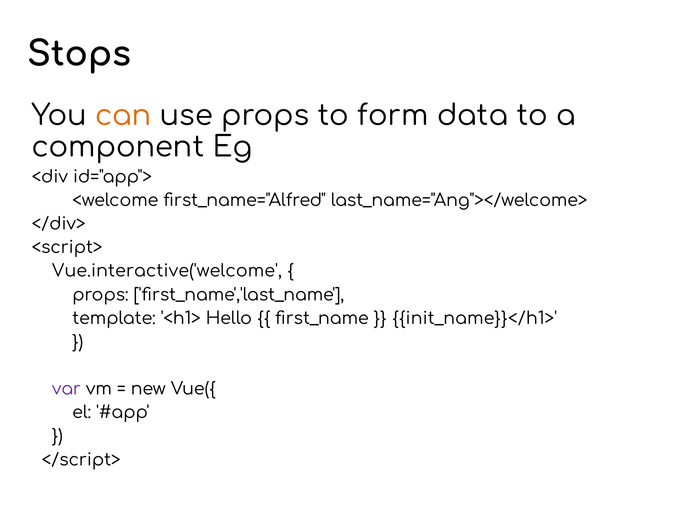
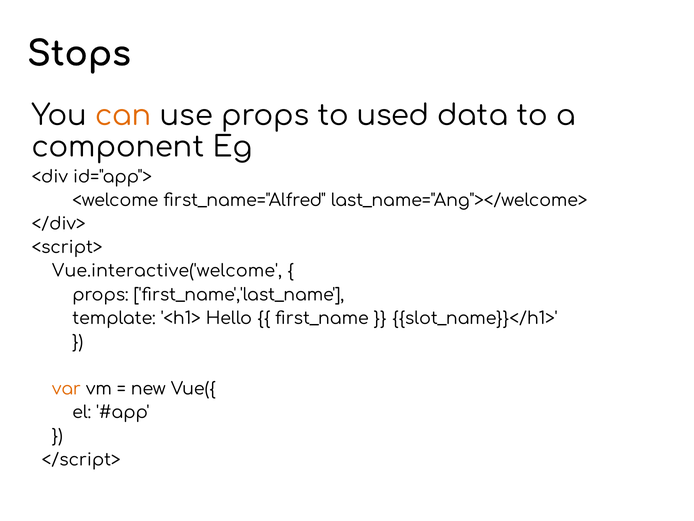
form: form -> used
init_name}}</h1>: init_name}}</h1> -> slot_name}}</h1>
var colour: purple -> orange
